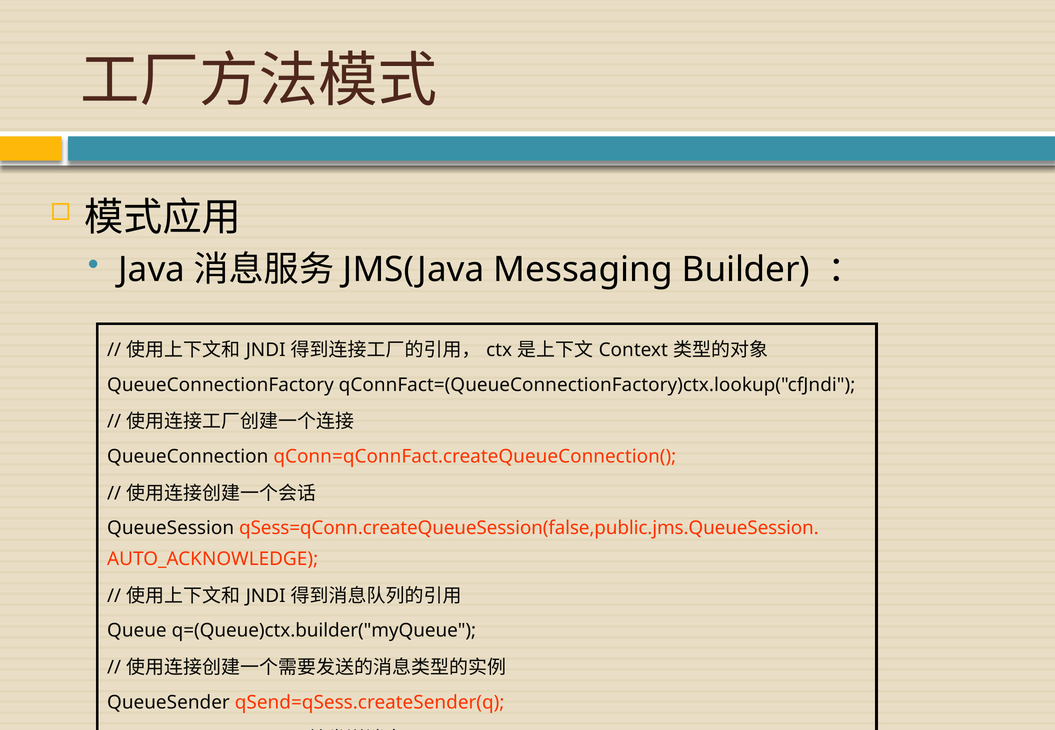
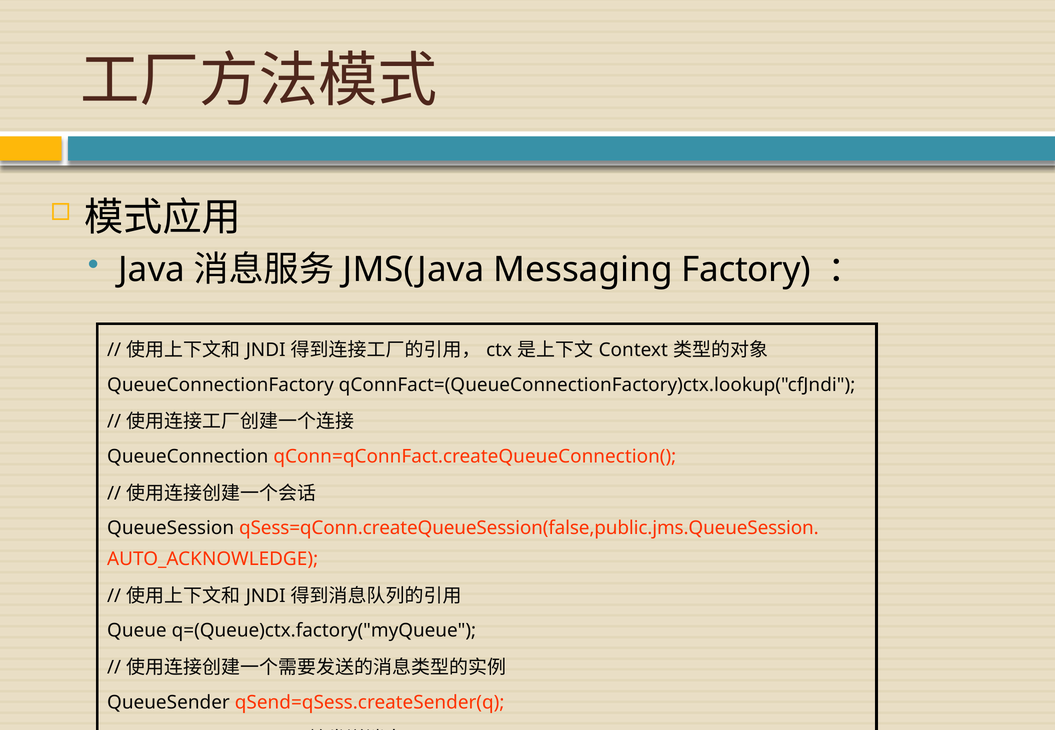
Builder: Builder -> Factory
q=(Queue)ctx.builder("myQueue: q=(Queue)ctx.builder("myQueue -> q=(Queue)ctx.factory("myQueue
